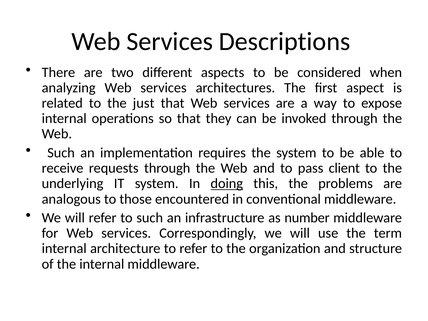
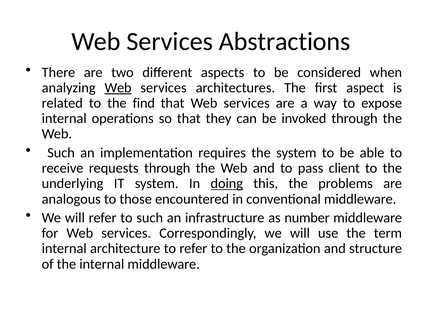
Descriptions: Descriptions -> Abstractions
Web at (118, 88) underline: none -> present
just: just -> find
